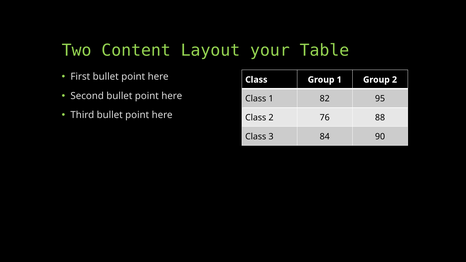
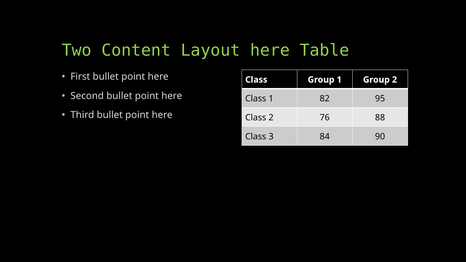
Layout your: your -> here
